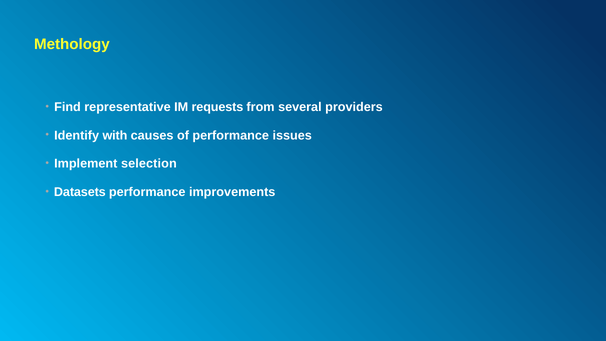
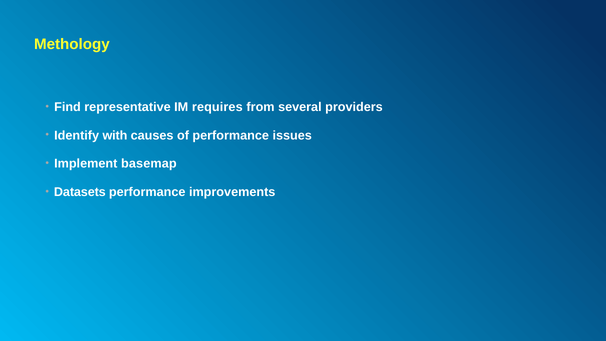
requests: requests -> requires
selection: selection -> basemap
